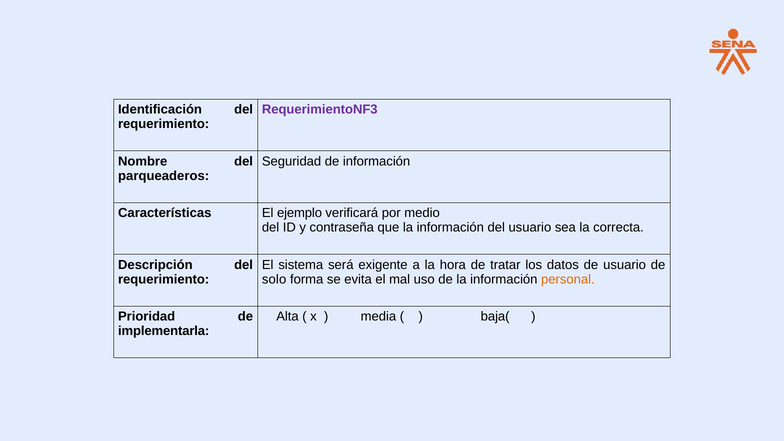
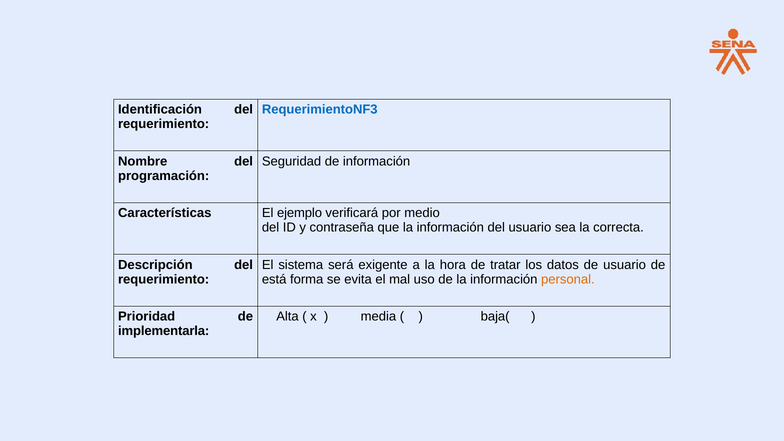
RequerimientoNF3 colour: purple -> blue
parqueaderos: parqueaderos -> programación
solo: solo -> está
